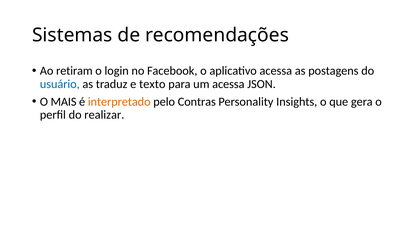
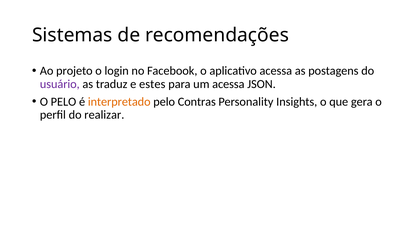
retiram: retiram -> projeto
usuário colour: blue -> purple
texto: texto -> estes
O MAIS: MAIS -> PELO
